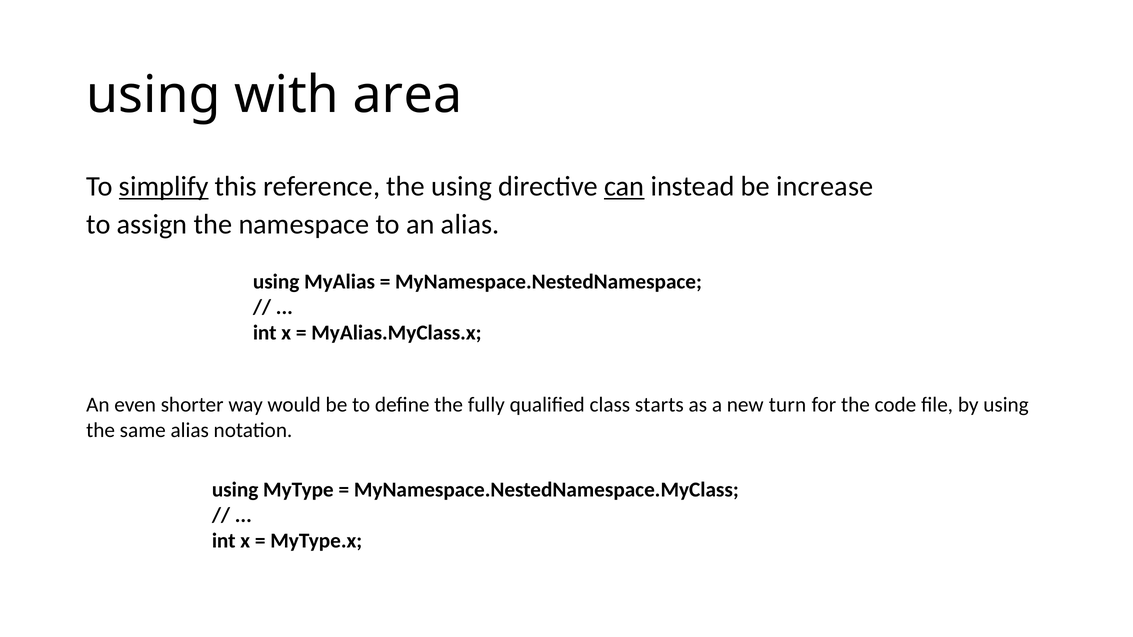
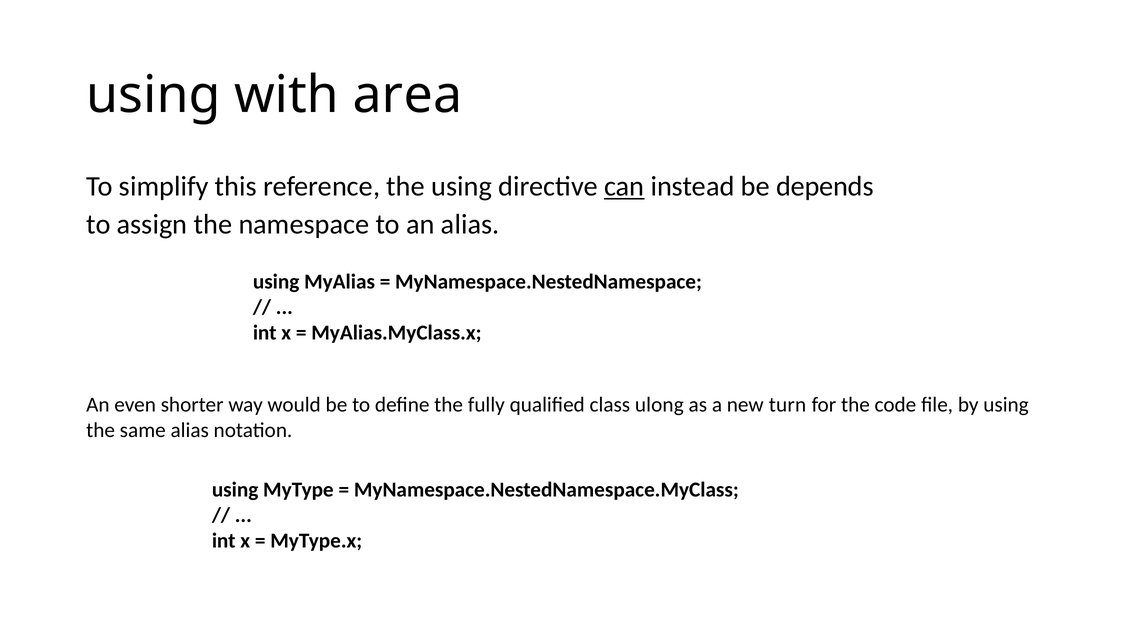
simplify underline: present -> none
increase: increase -> depends
starts: starts -> ulong
